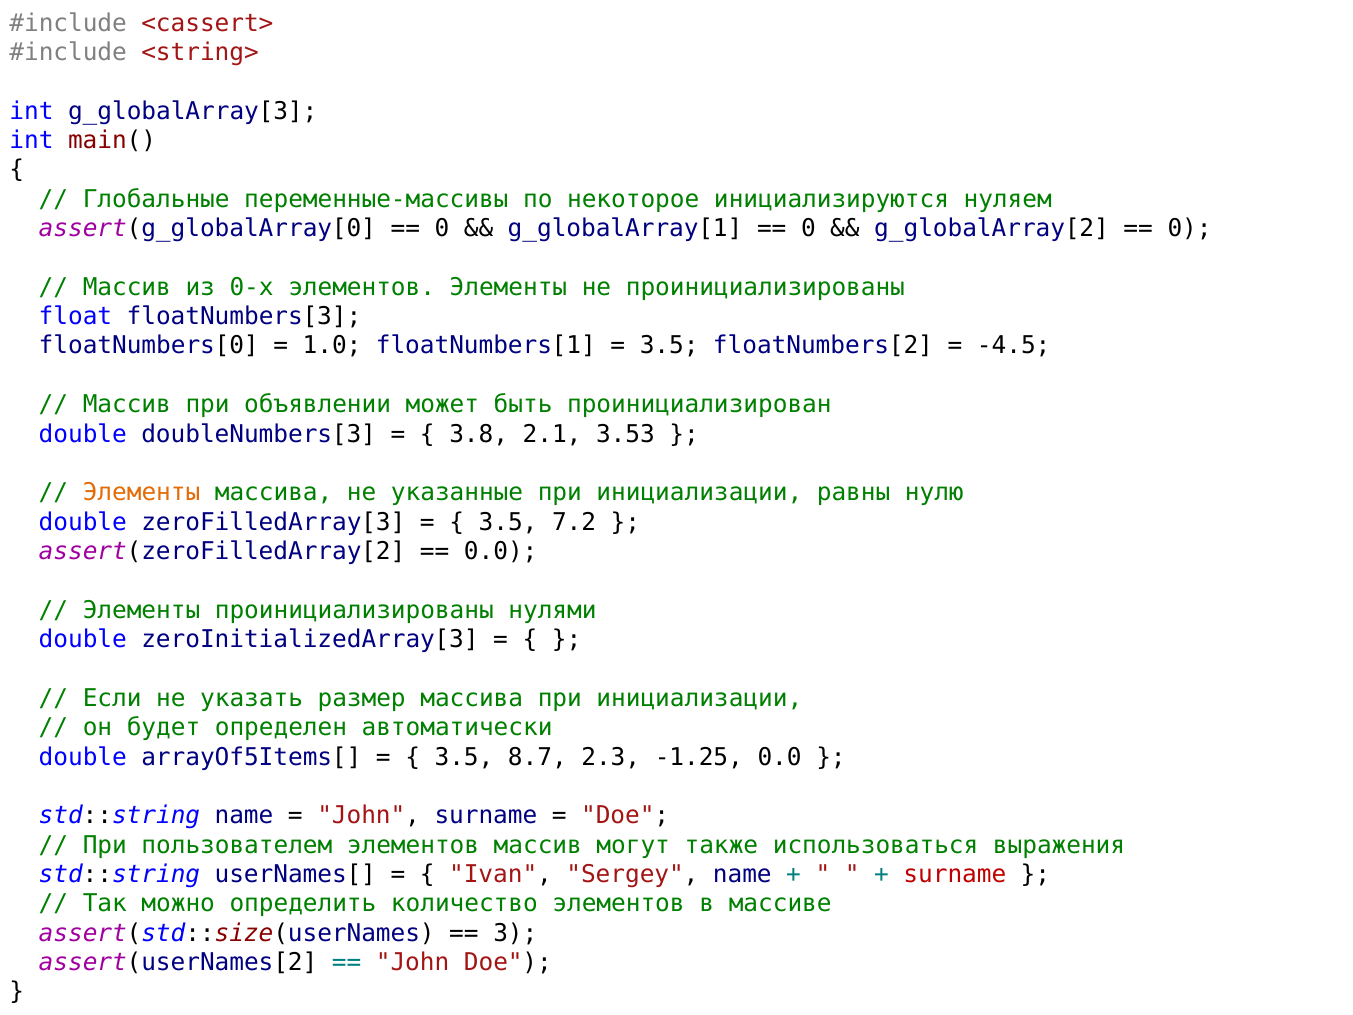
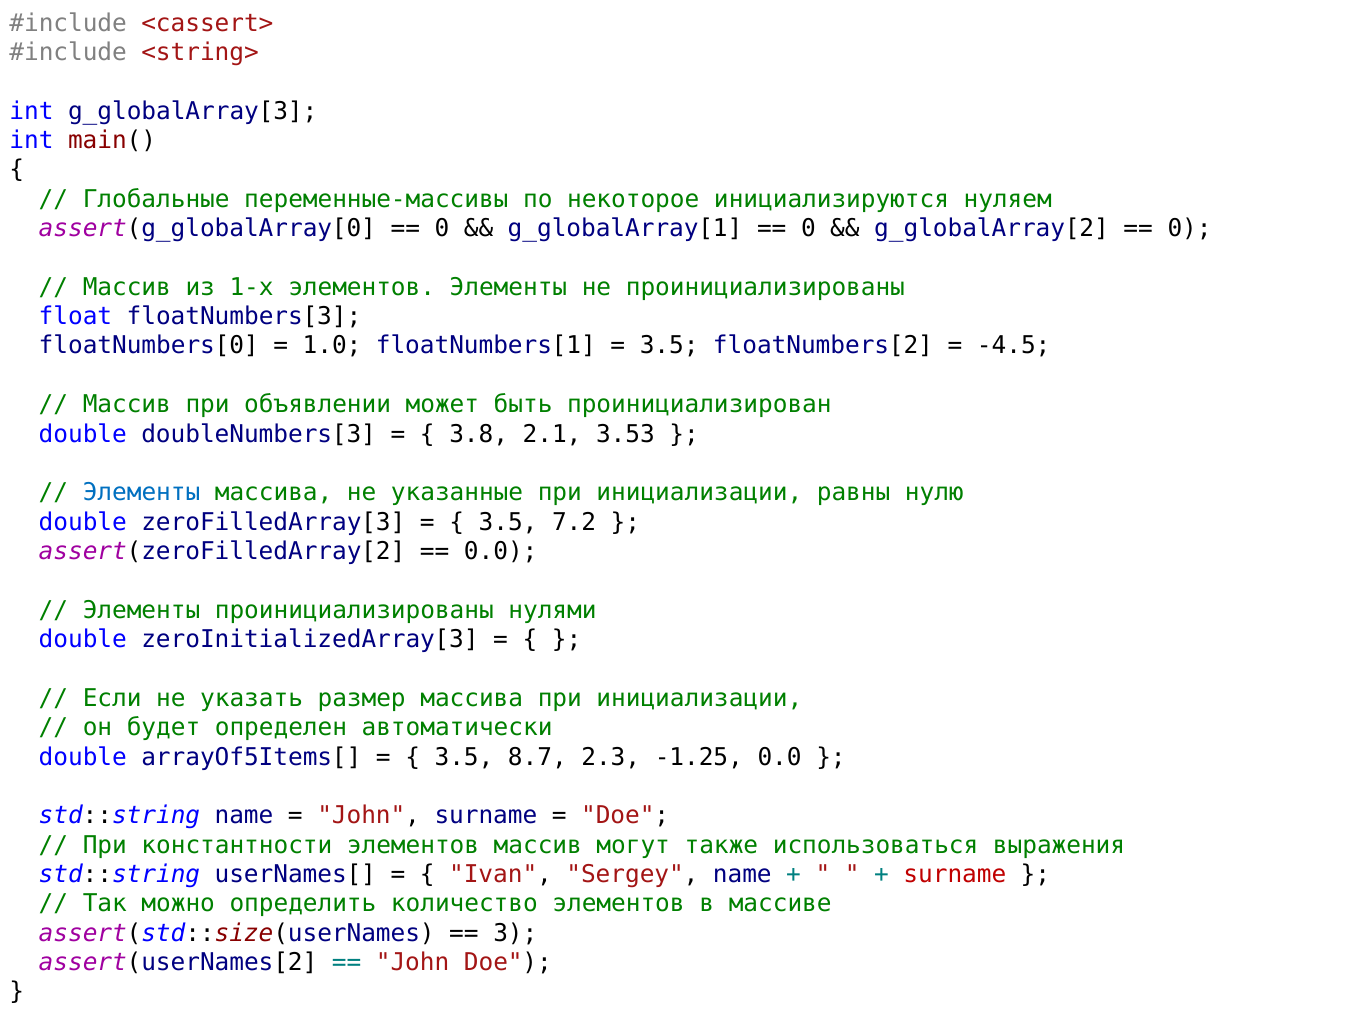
0-х: 0-х -> 1-х
Элементы at (142, 493) colour: orange -> blue
пользователем: пользователем -> константности
